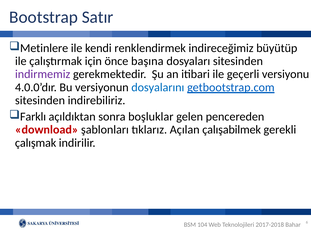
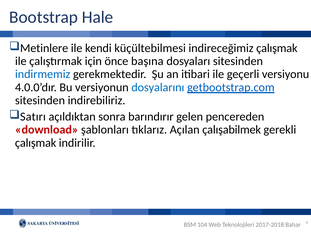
Satır: Satır -> Hale
renklendirmek: renklendirmek -> küçültebilmesi
indireceğimiz büyütüp: büyütüp -> çalışmak
indirmemiz colour: purple -> blue
Farklı: Farklı -> Satırı
boşluklar: boşluklar -> barındırır
